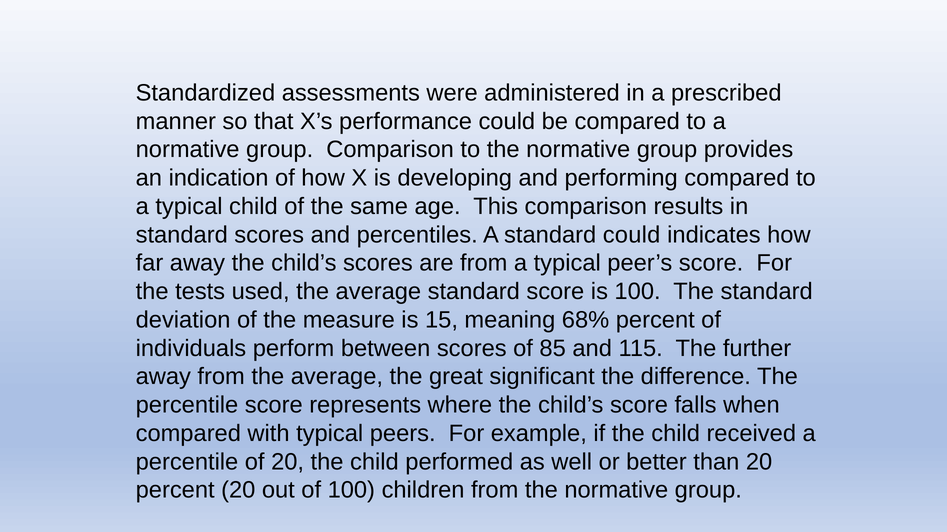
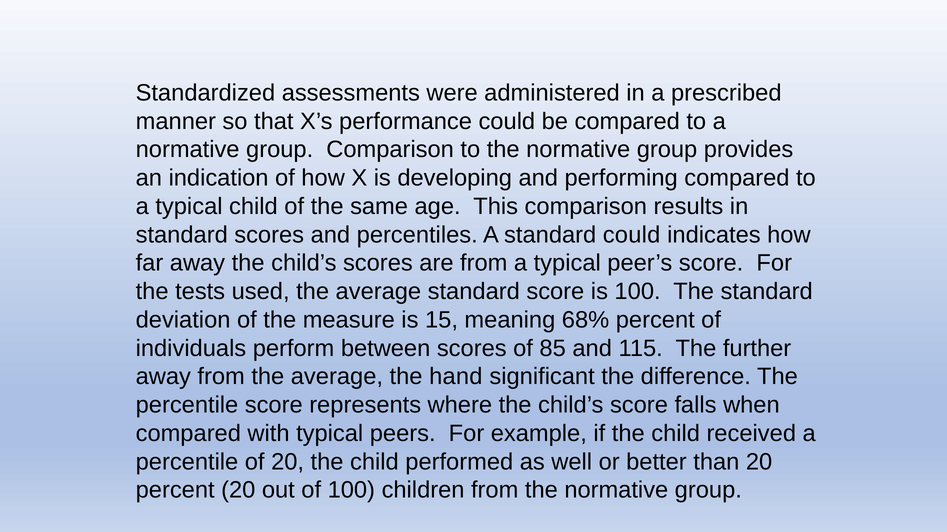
great: great -> hand
